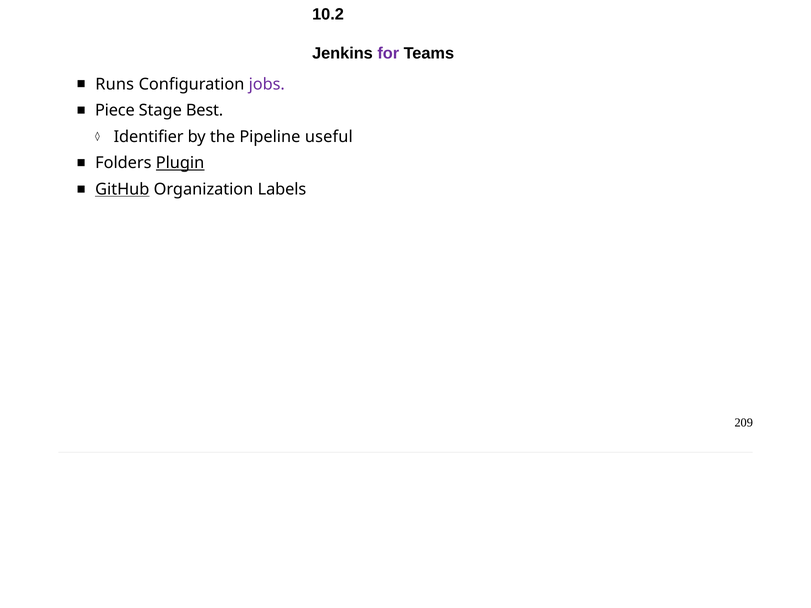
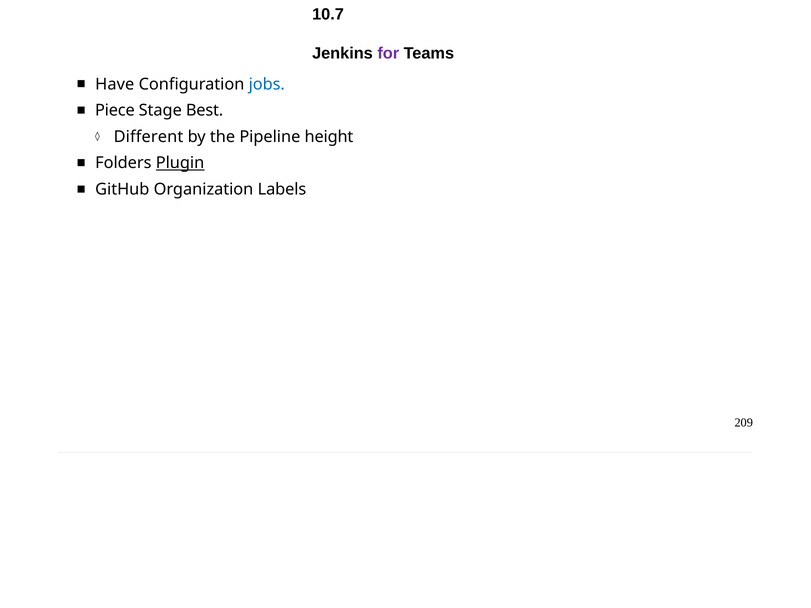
10.2: 10.2 -> 10.7
Runs: Runs -> Have
jobs colour: purple -> blue
Identifier: Identifier -> Different
useful: useful -> height
GitHub underline: present -> none
